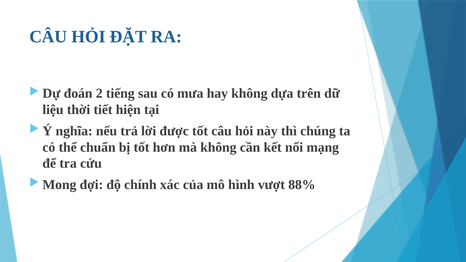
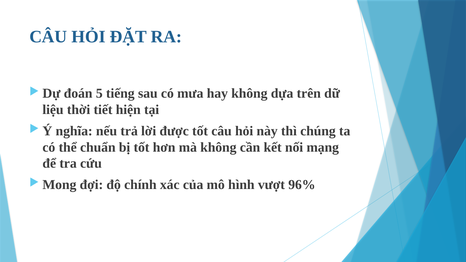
2: 2 -> 5
88%: 88% -> 96%
